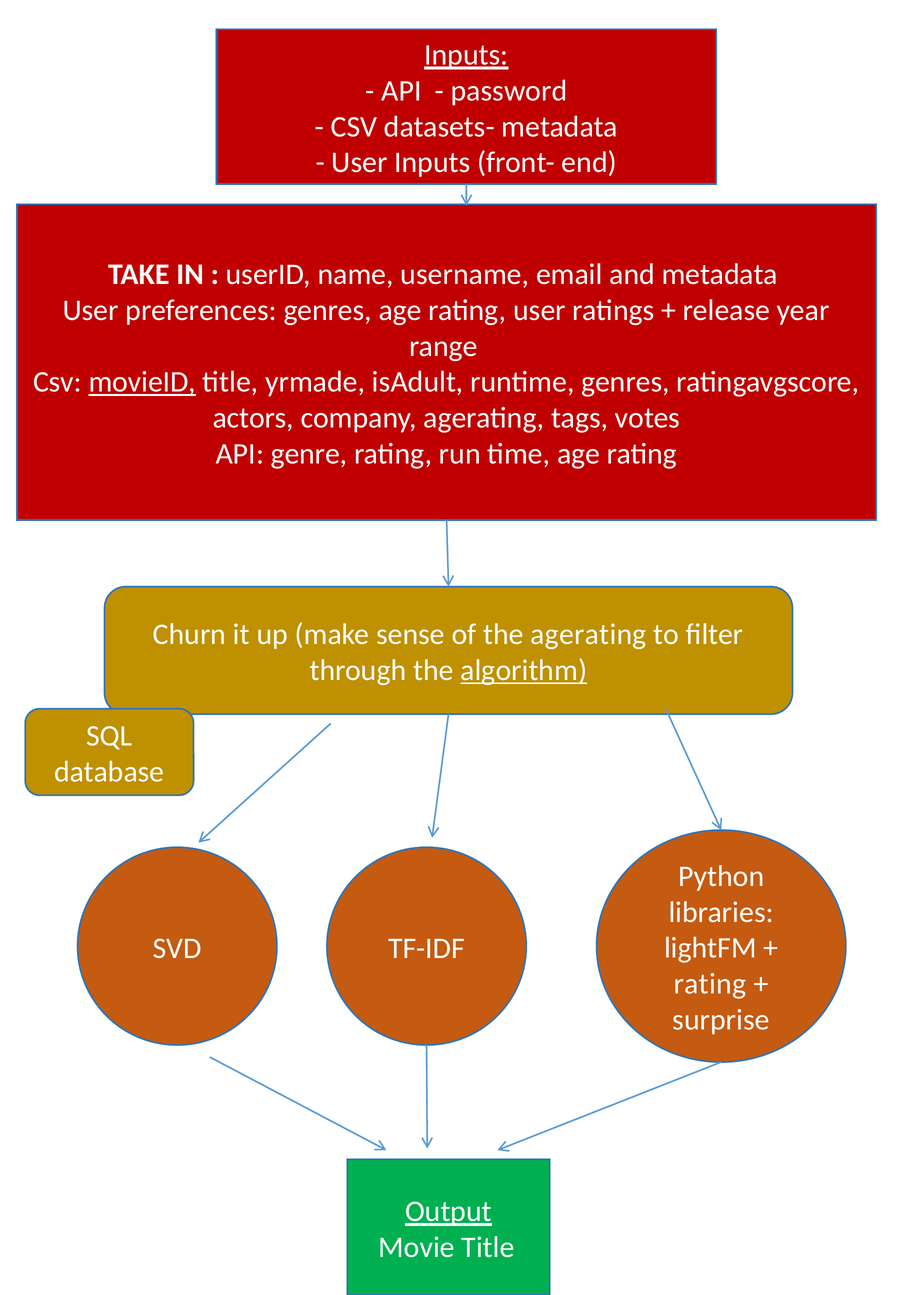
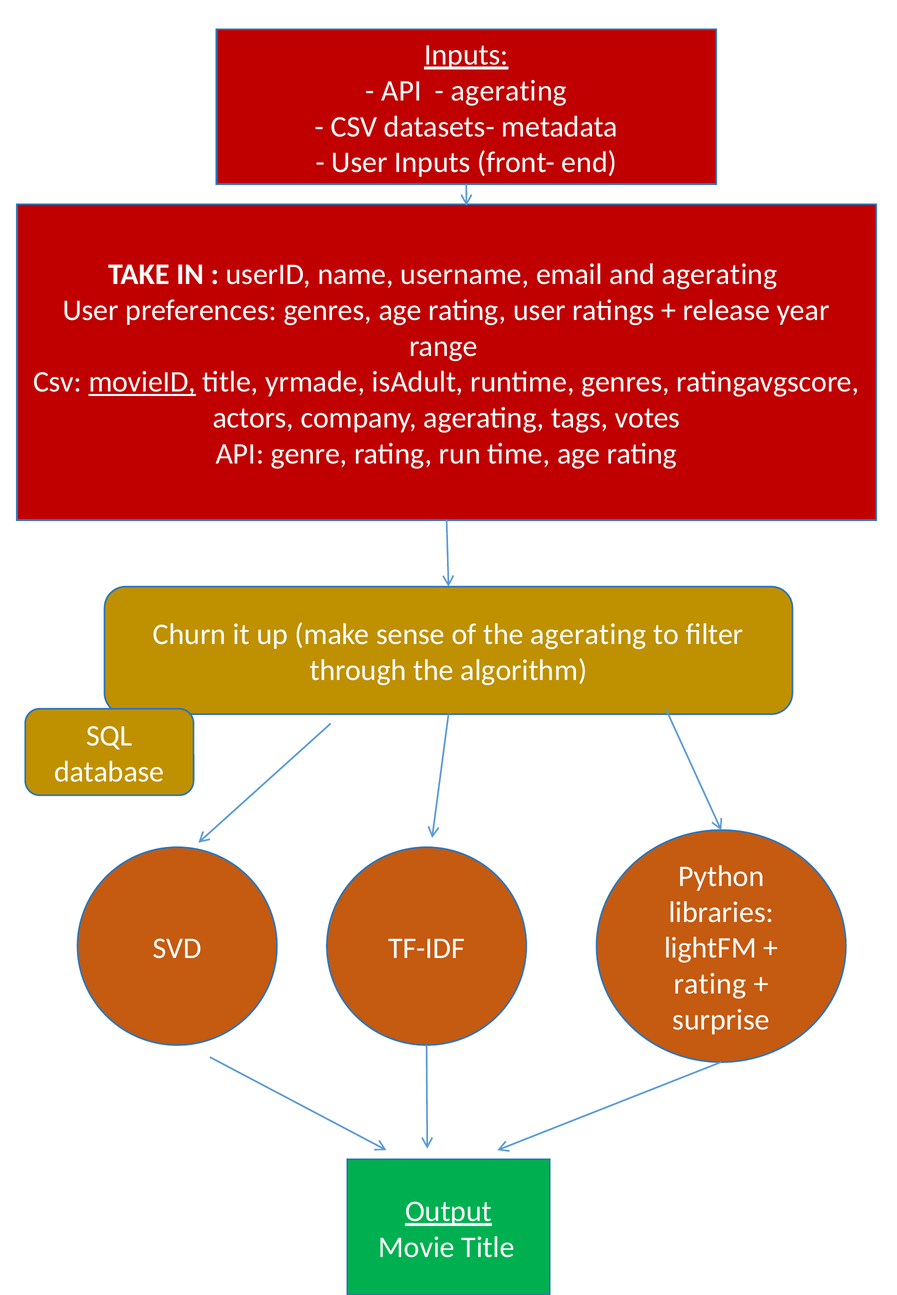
password at (509, 91): password -> agerating
and metadata: metadata -> agerating
algorithm underline: present -> none
